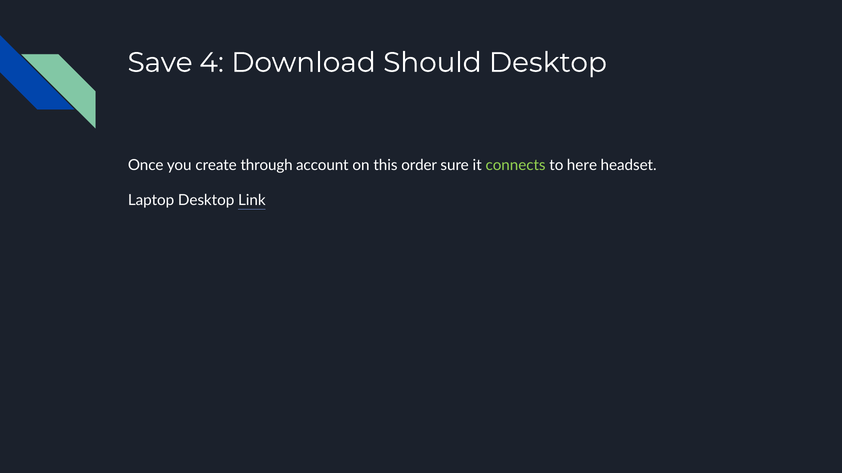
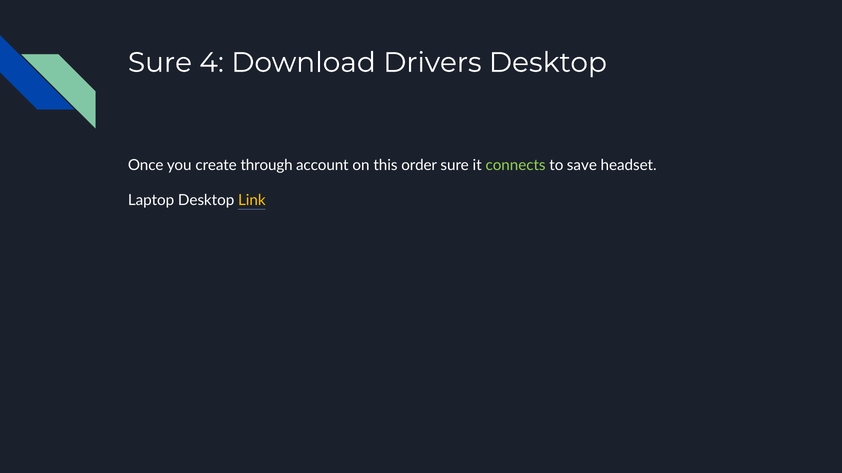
Save at (160, 63): Save -> Sure
Should: Should -> Drivers
here: here -> save
Link colour: white -> yellow
